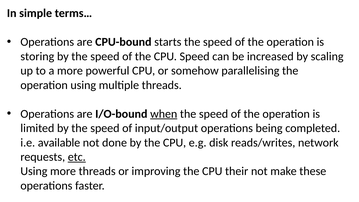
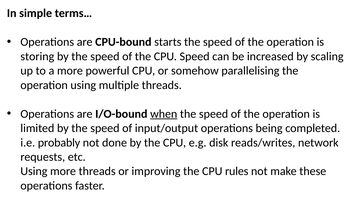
available: available -> probably
etc underline: present -> none
their: their -> rules
